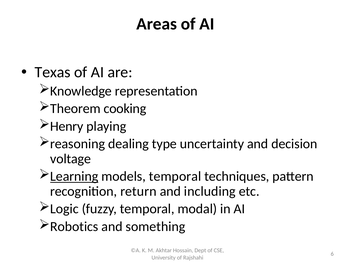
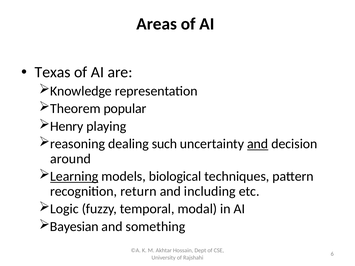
cooking: cooking -> popular
type: type -> such
and at (258, 144) underline: none -> present
voltage: voltage -> around
models temporal: temporal -> biological
Robotics: Robotics -> Bayesian
